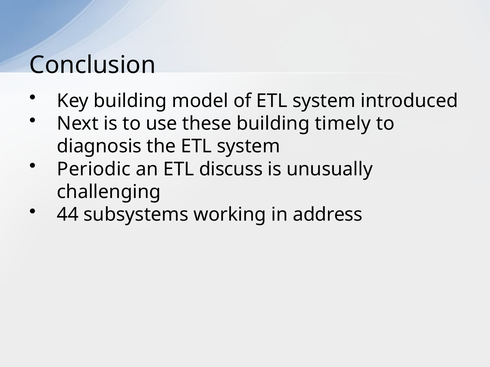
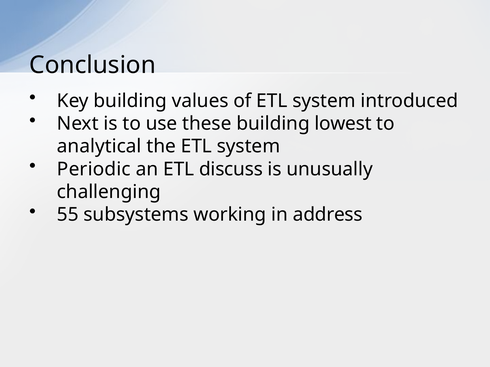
model: model -> values
timely: timely -> lowest
diagnosis: diagnosis -> analytical
44: 44 -> 55
